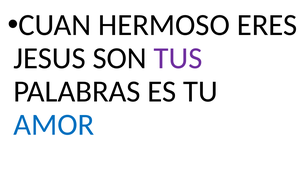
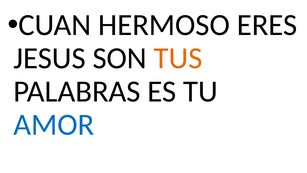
TUS colour: purple -> orange
